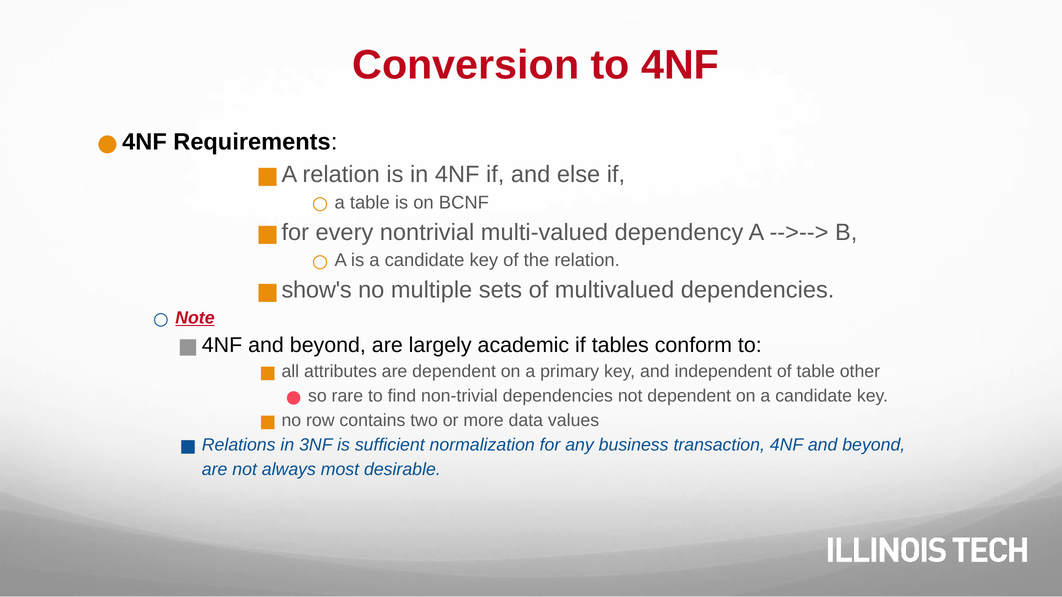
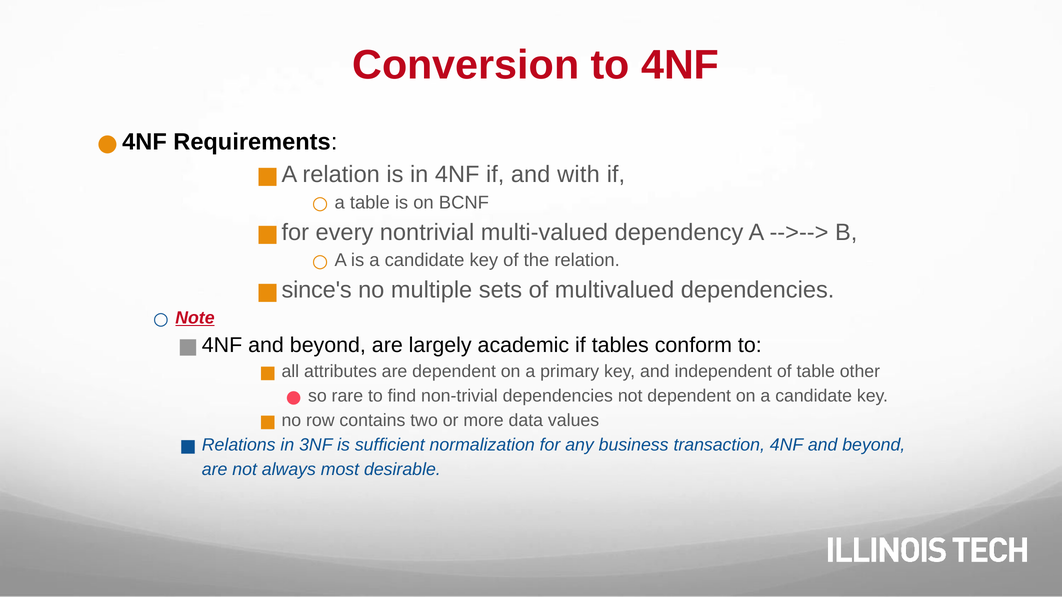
else: else -> with
show's: show's -> since's
